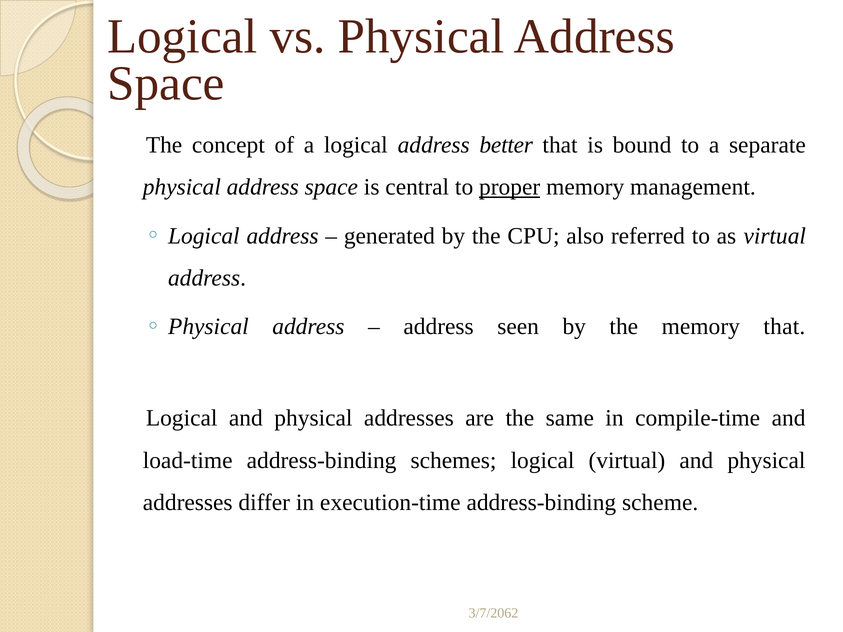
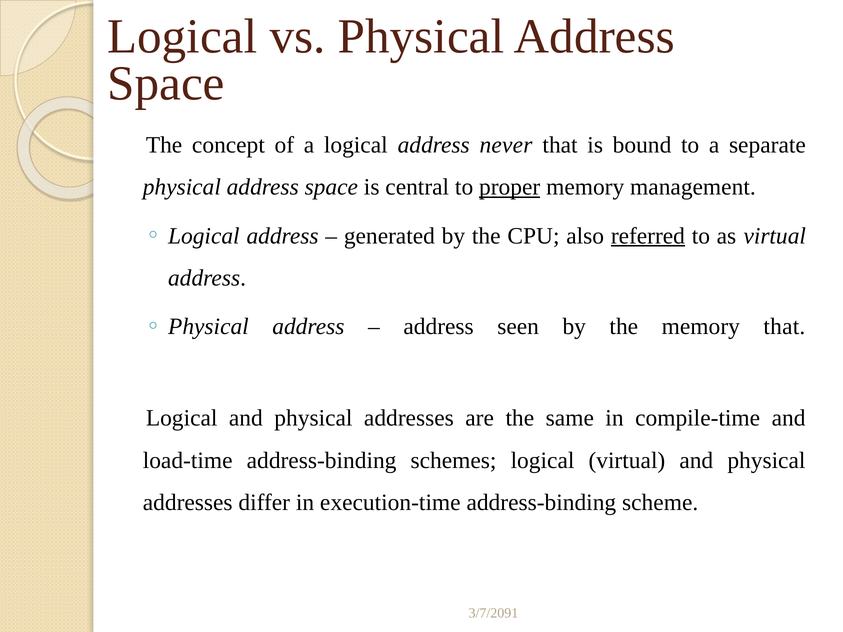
better: better -> never
referred underline: none -> present
3/7/2062: 3/7/2062 -> 3/7/2091
